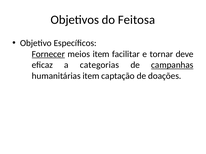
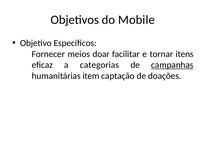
Feitosa: Feitosa -> Mobile
Fornecer underline: present -> none
meios item: item -> doar
deve: deve -> itens
